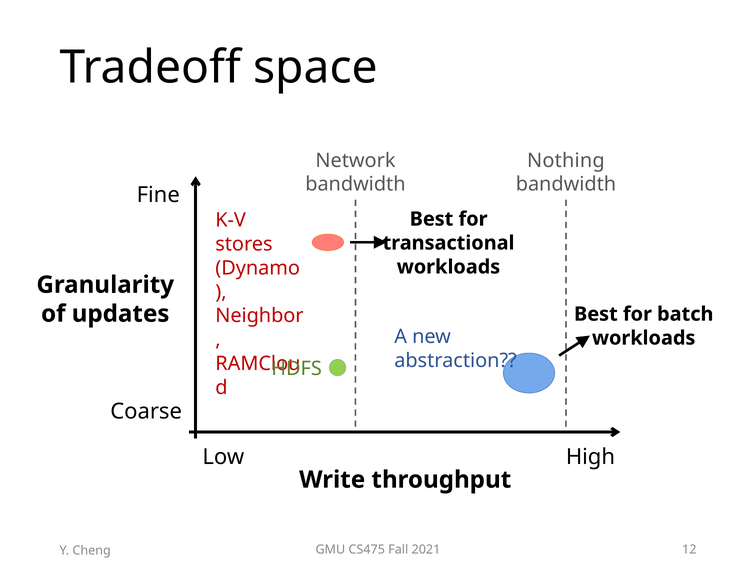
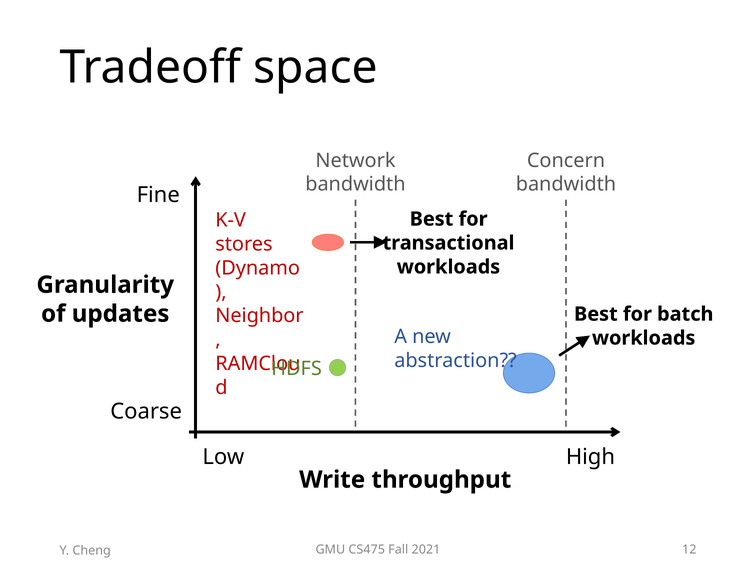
Nothing: Nothing -> Concern
